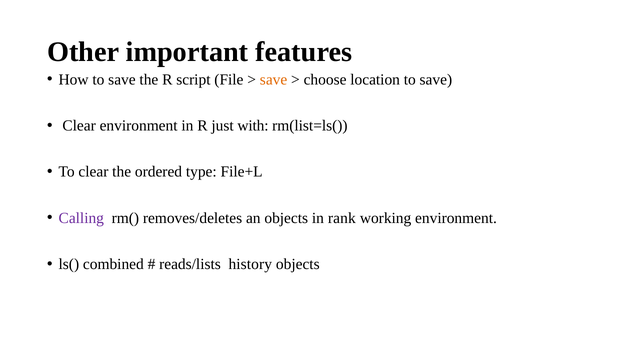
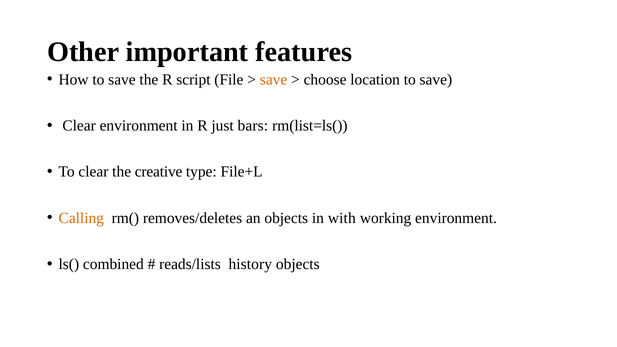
with: with -> bars
ordered: ordered -> creative
Calling colour: purple -> orange
rank: rank -> with
